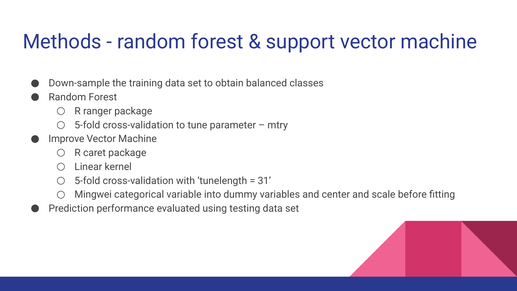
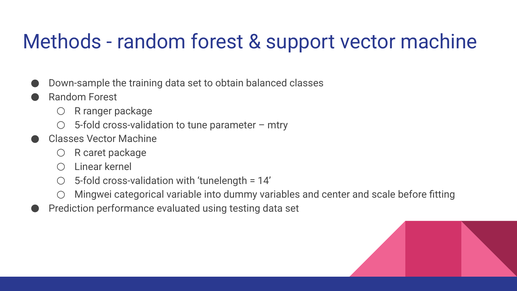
Improve at (66, 139): Improve -> Classes
31: 31 -> 14
